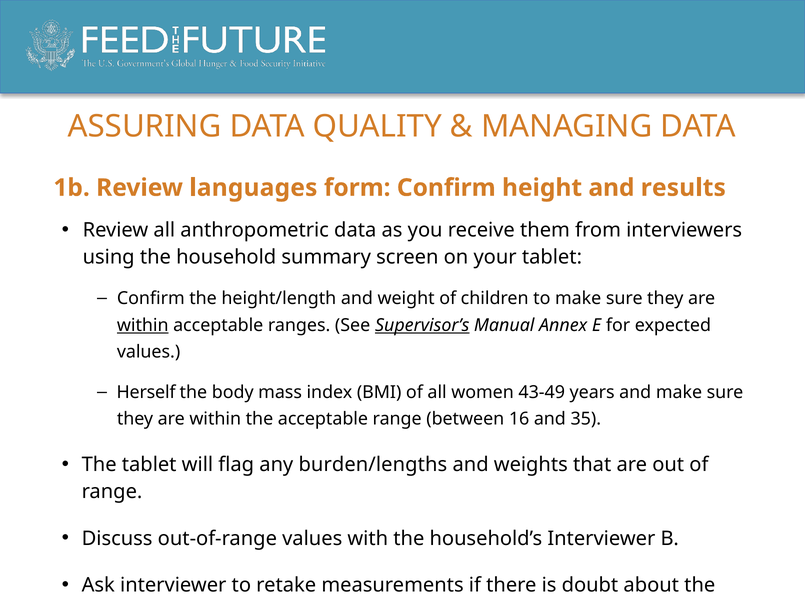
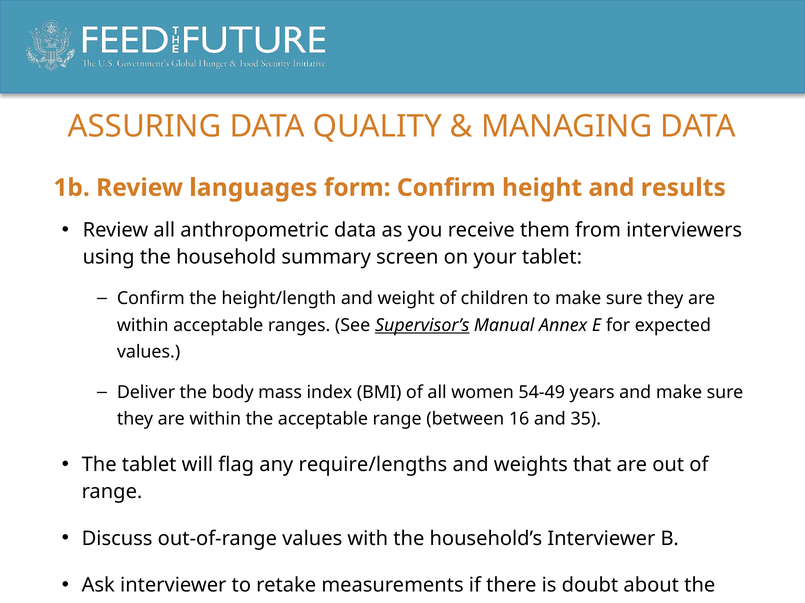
within at (143, 326) underline: present -> none
Herself: Herself -> Deliver
43-49: 43-49 -> 54-49
burden/lengths: burden/lengths -> require/lengths
